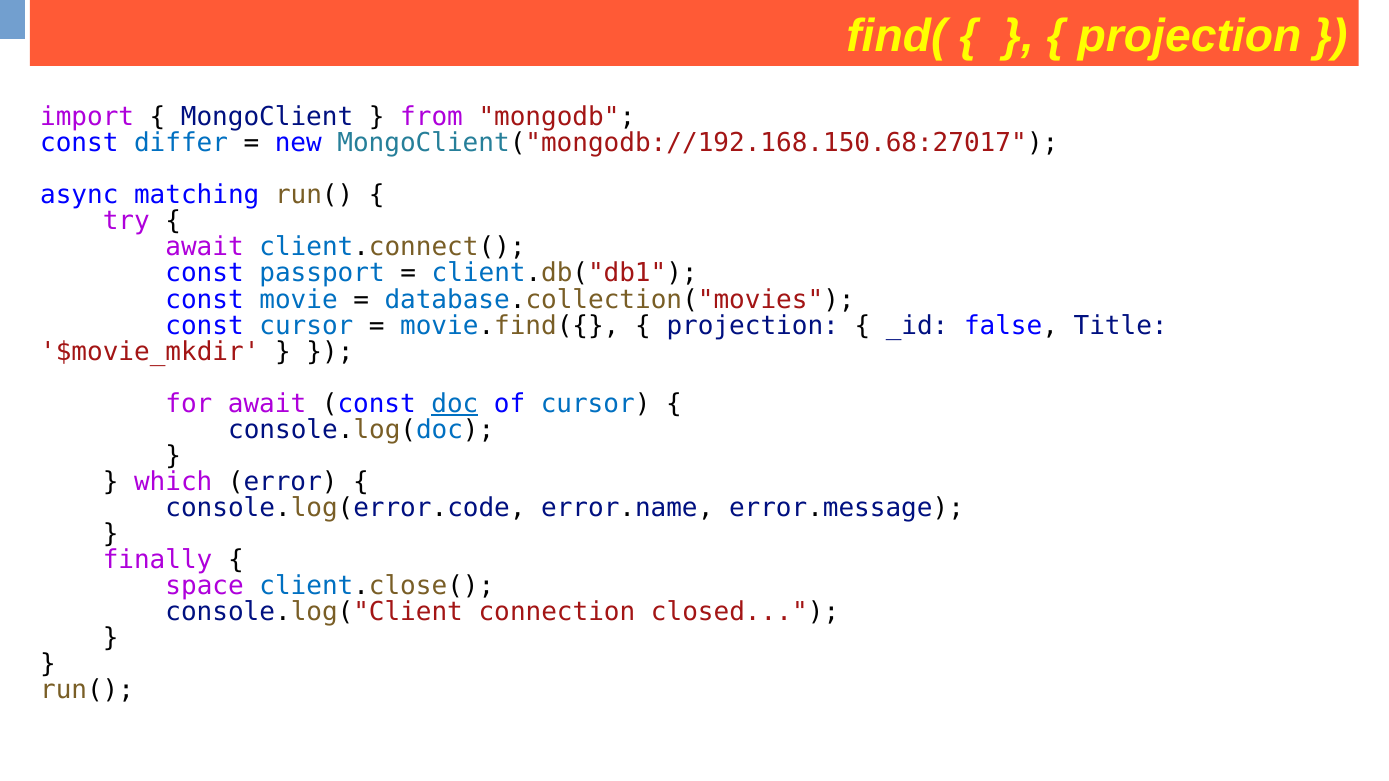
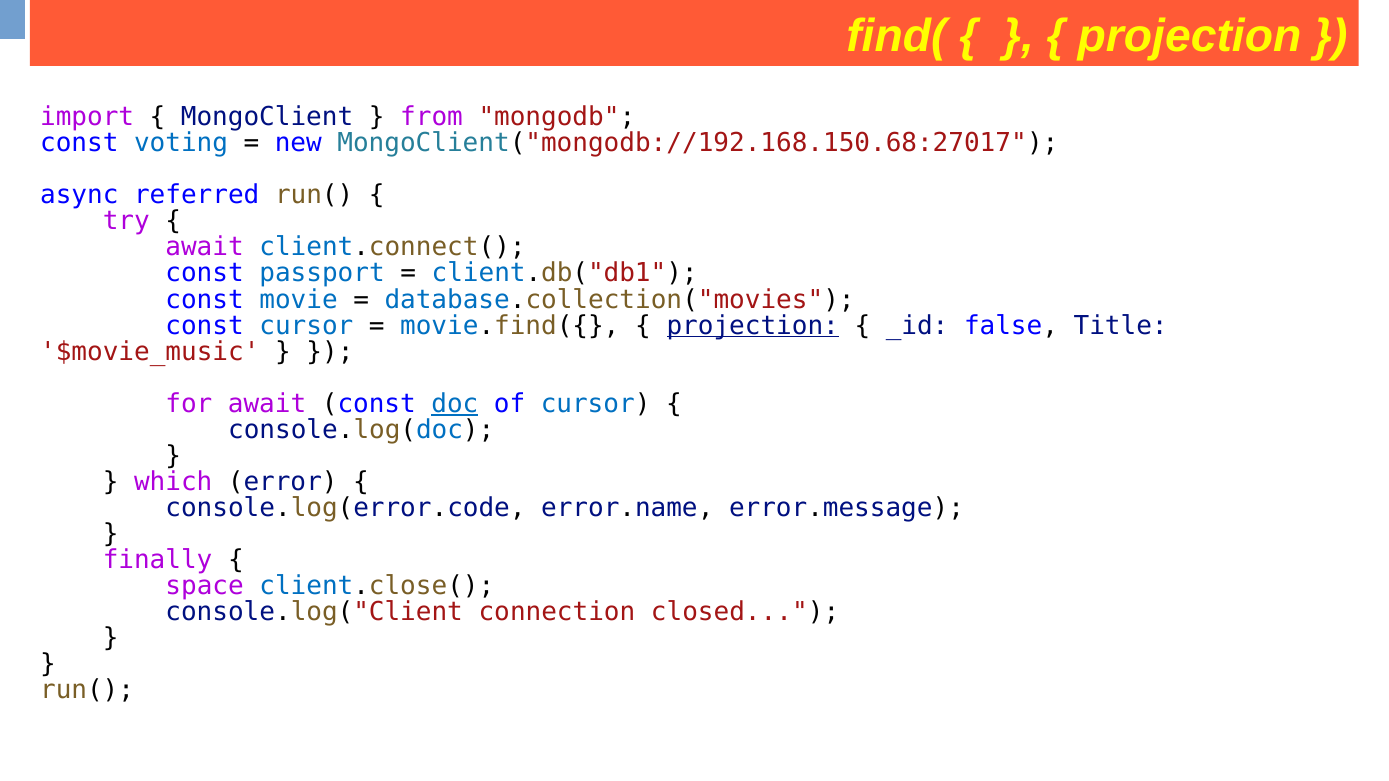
differ: differ -> voting
matching: matching -> referred
projection at (753, 326) underline: none -> present
$movie_mkdir: $movie_mkdir -> $movie_music
